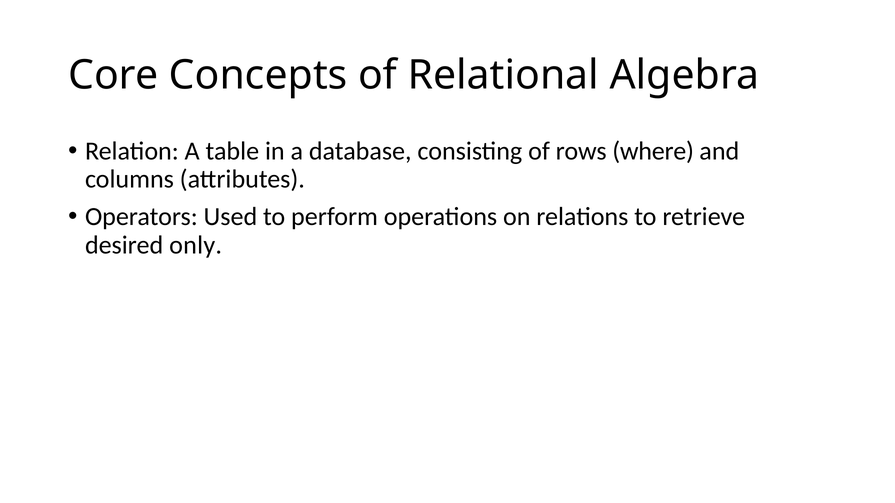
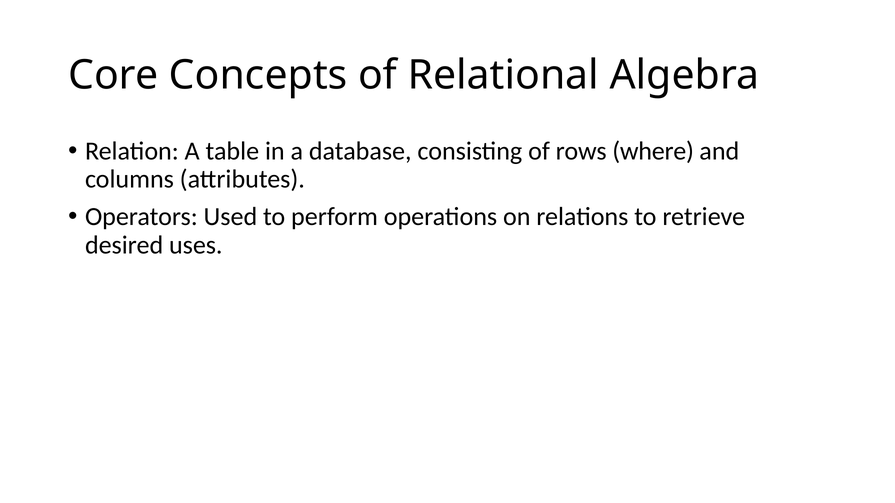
only: only -> uses
